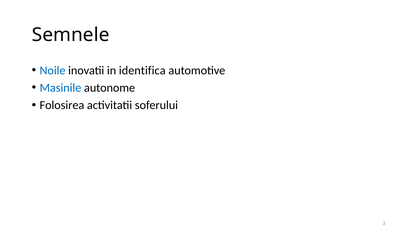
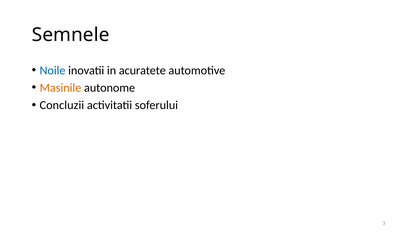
identifica: identifica -> acuratete
Masinile colour: blue -> orange
Folosirea: Folosirea -> Concluzii
